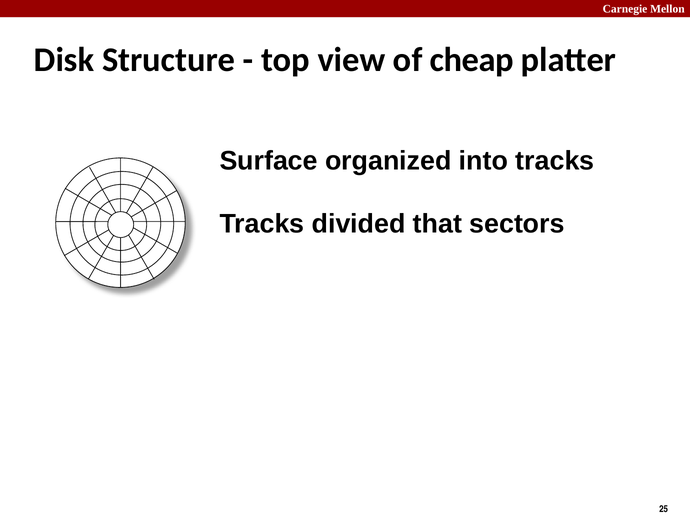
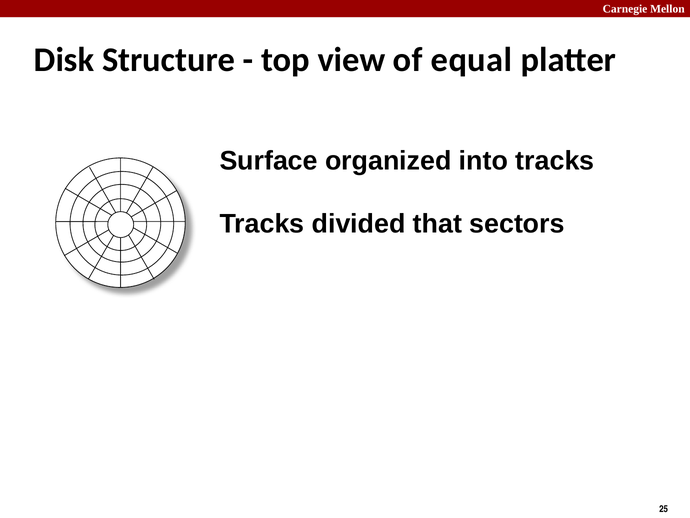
cheap: cheap -> equal
